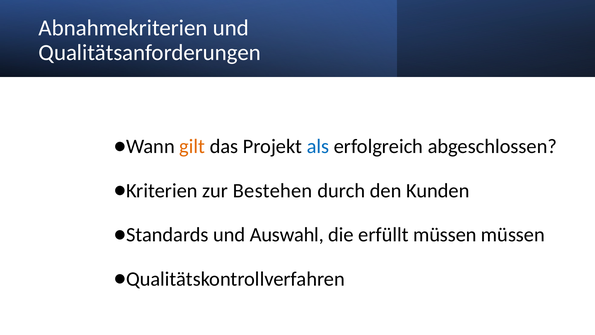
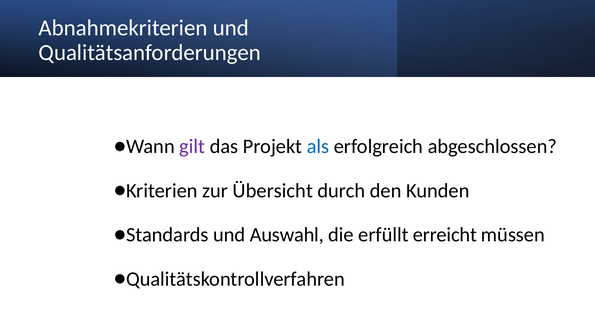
gilt colour: orange -> purple
Bestehen: Bestehen -> Übersicht
erfüllt müssen: müssen -> erreicht
